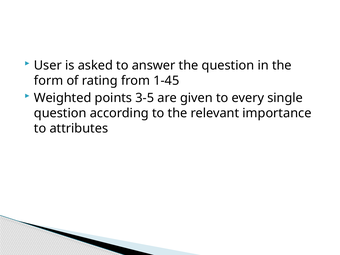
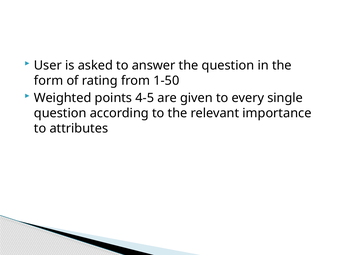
1-45: 1-45 -> 1-50
3-5: 3-5 -> 4-5
